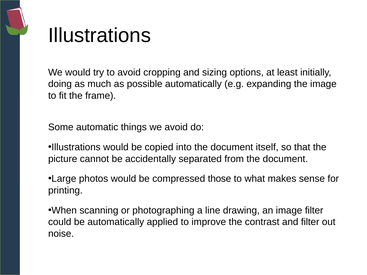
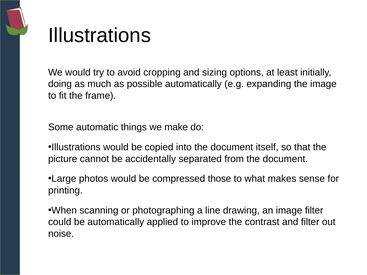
we avoid: avoid -> make
